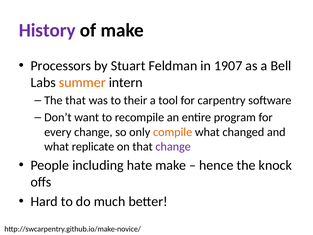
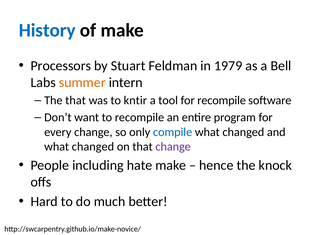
History colour: purple -> blue
1907: 1907 -> 1979
their: their -> kntir
for carpentry: carpentry -> recompile
compile colour: orange -> blue
replicate at (93, 147): replicate -> changed
